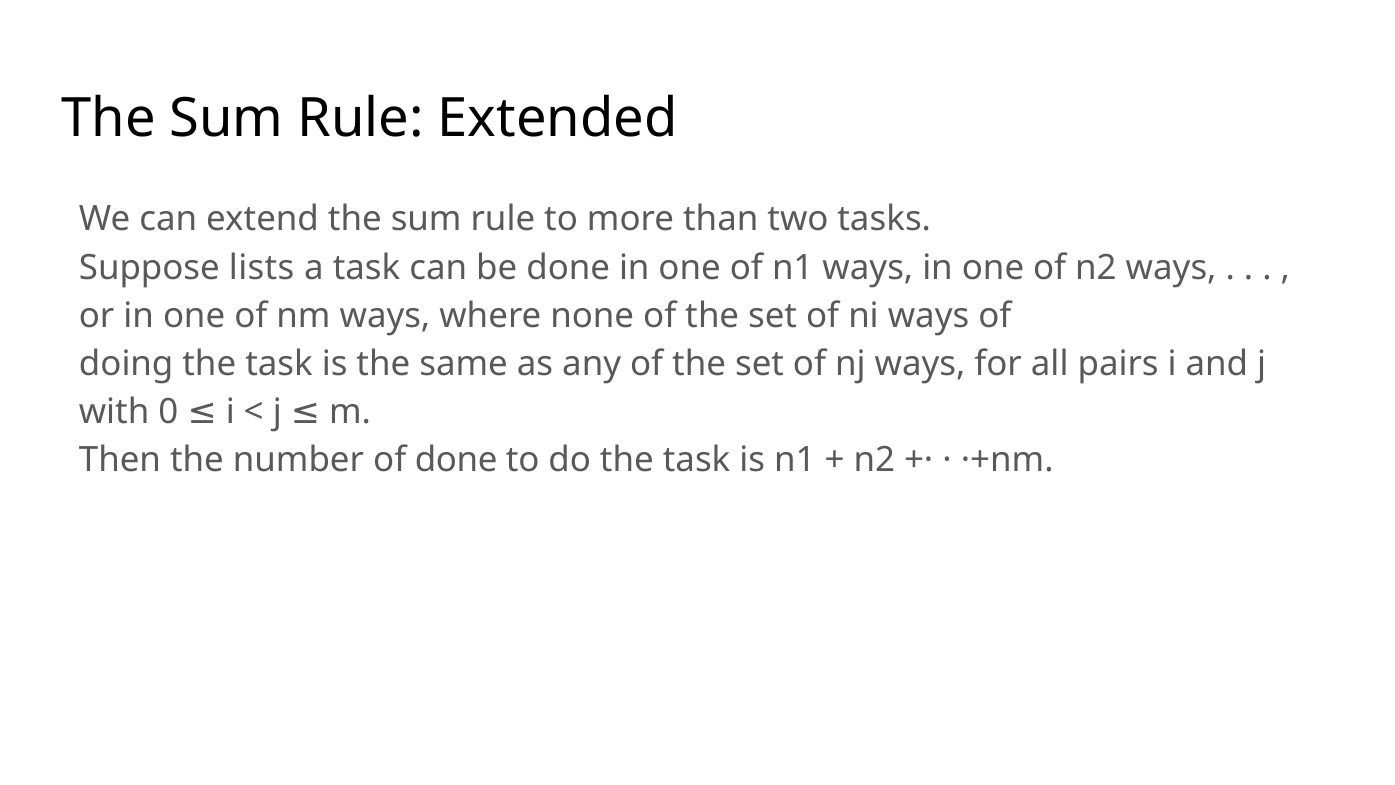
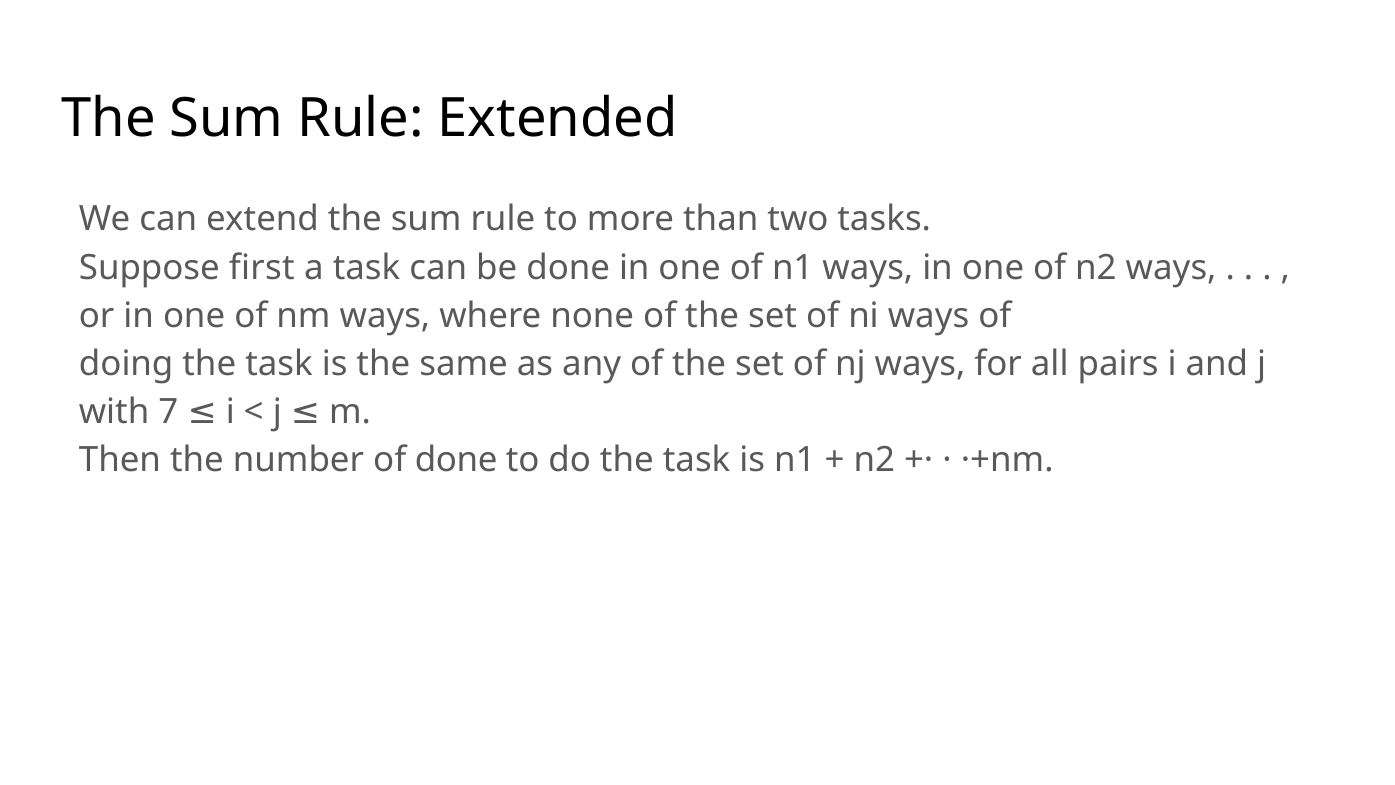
lists: lists -> first
0: 0 -> 7
